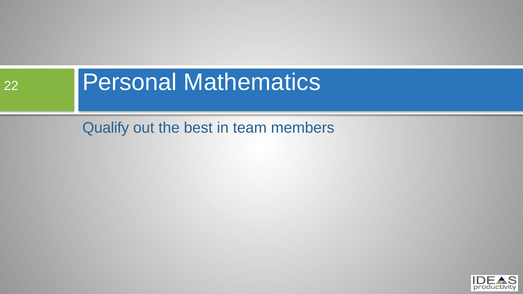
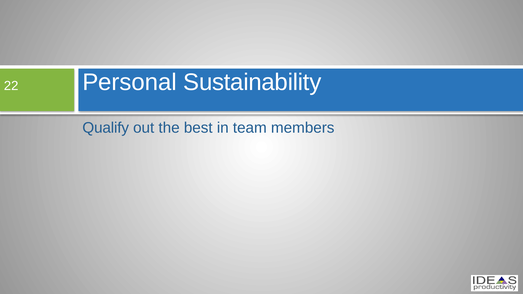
Mathematics: Mathematics -> Sustainability
